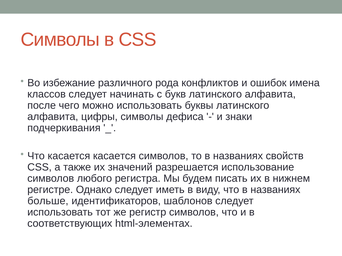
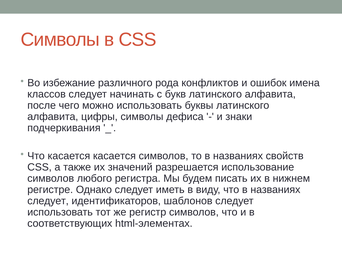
больше at (48, 201): больше -> следует
